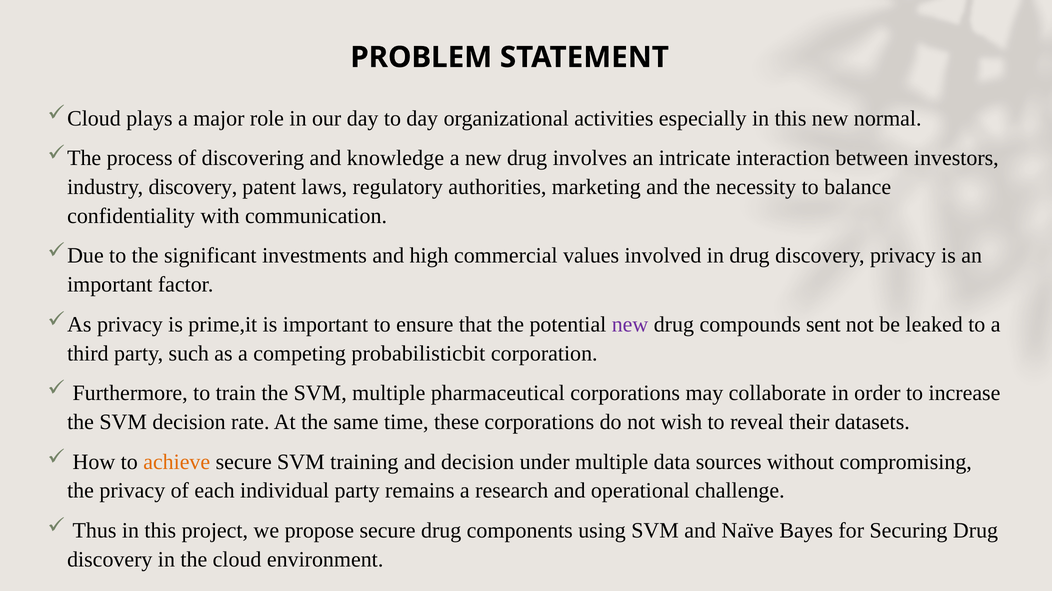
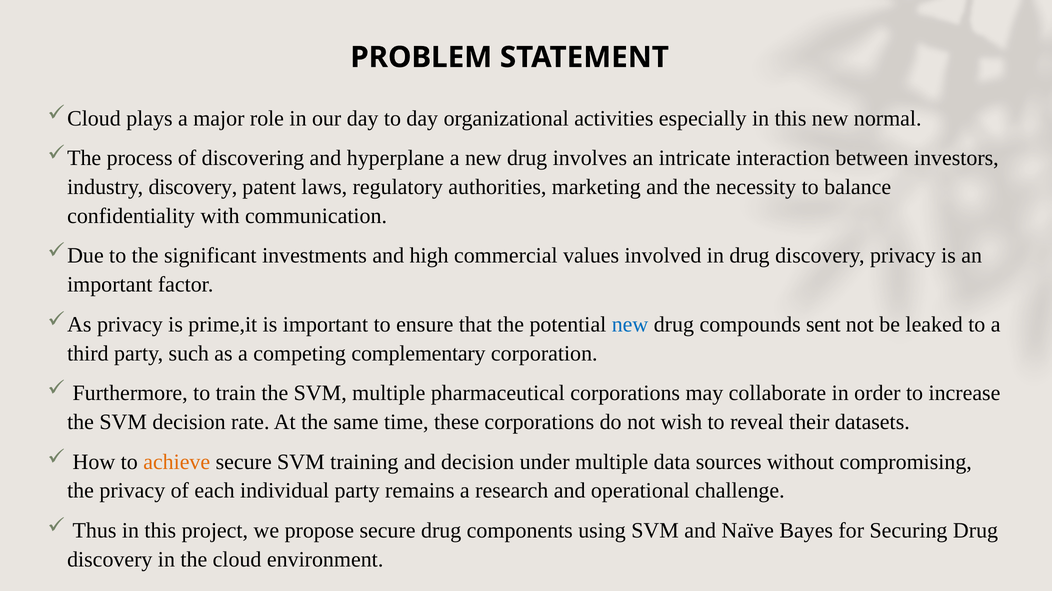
knowledge: knowledge -> hyperplane
new at (630, 325) colour: purple -> blue
probabilisticbit: probabilisticbit -> complementary
